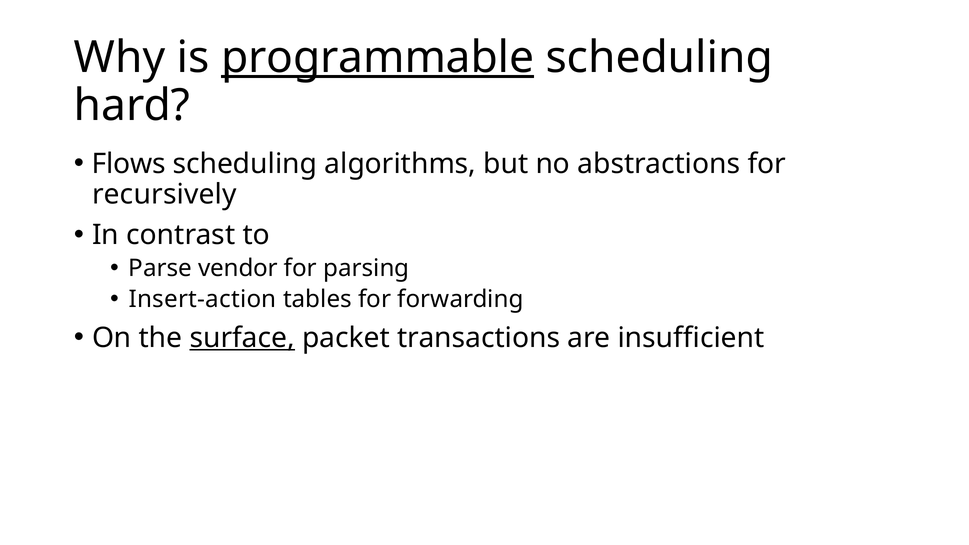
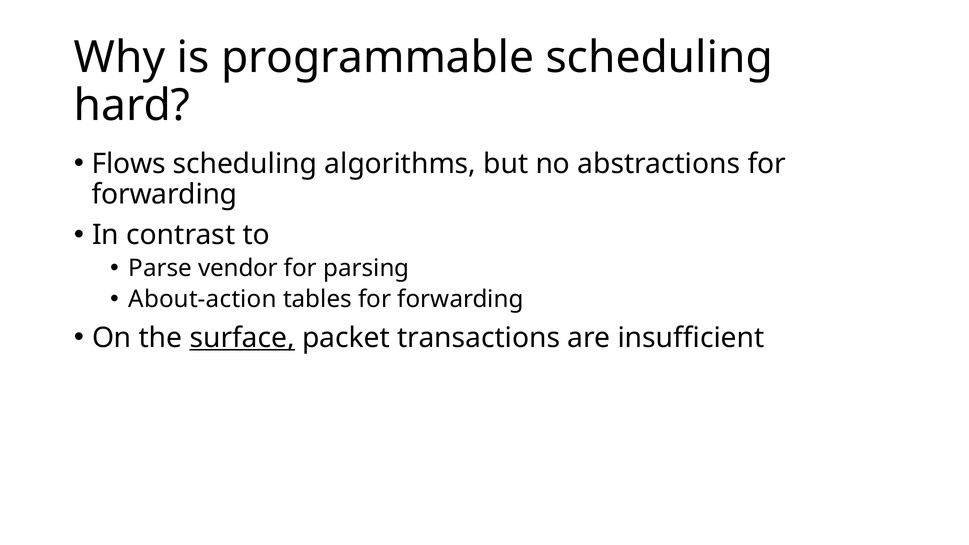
programmable underline: present -> none
recursively at (164, 194): recursively -> forwarding
Insert-action: Insert-action -> About-action
